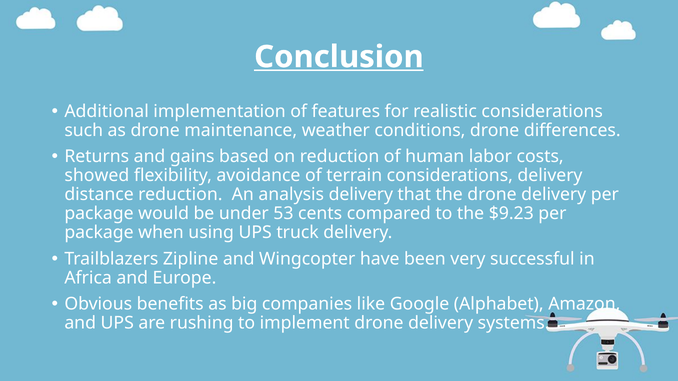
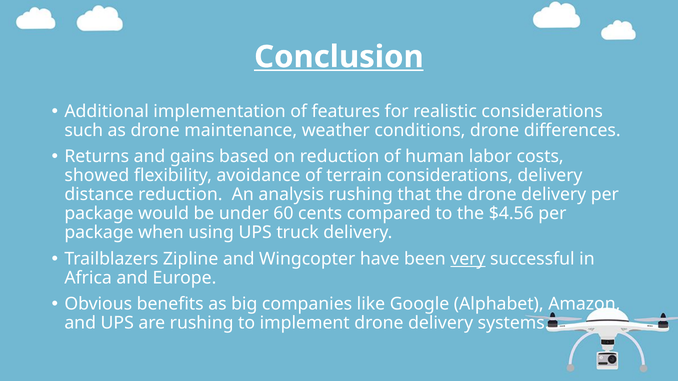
analysis delivery: delivery -> rushing
53: 53 -> 60
$9.23: $9.23 -> $4.56
very underline: none -> present
